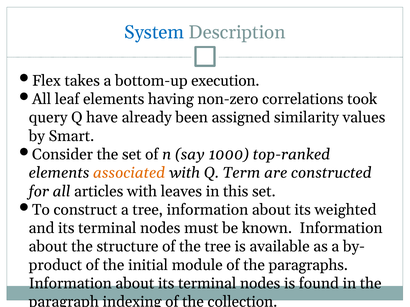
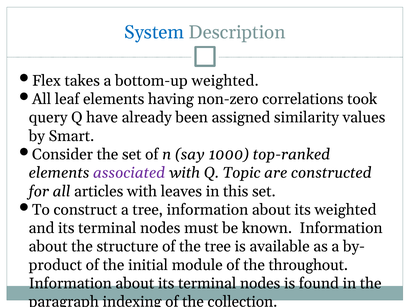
bottom-up execution: execution -> weighted
associated colour: orange -> purple
Term: Term -> Topic
paragraphs: paragraphs -> throughout
